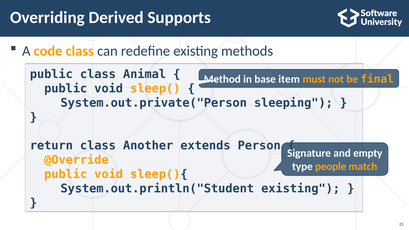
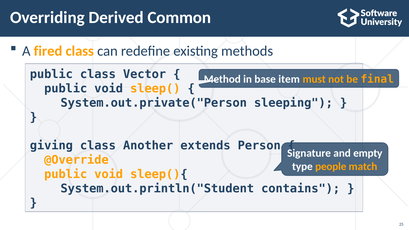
Supports: Supports -> Common
code: code -> fired
Animal: Animal -> Vector
return: return -> giving
System.out.println("Student existing: existing -> contains
